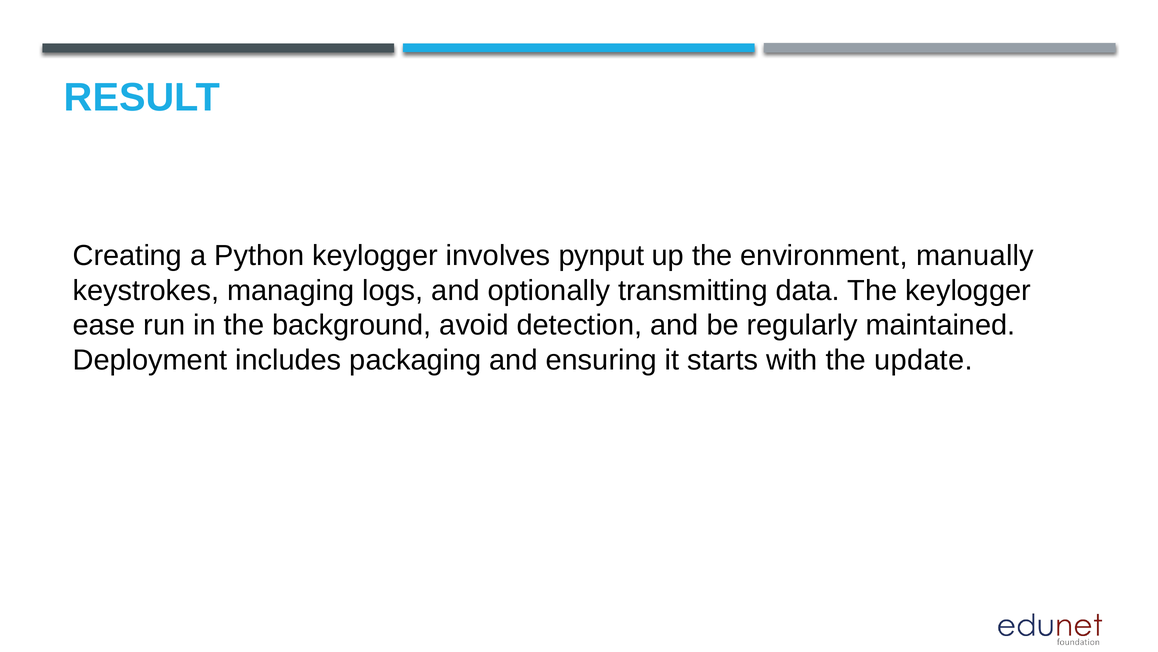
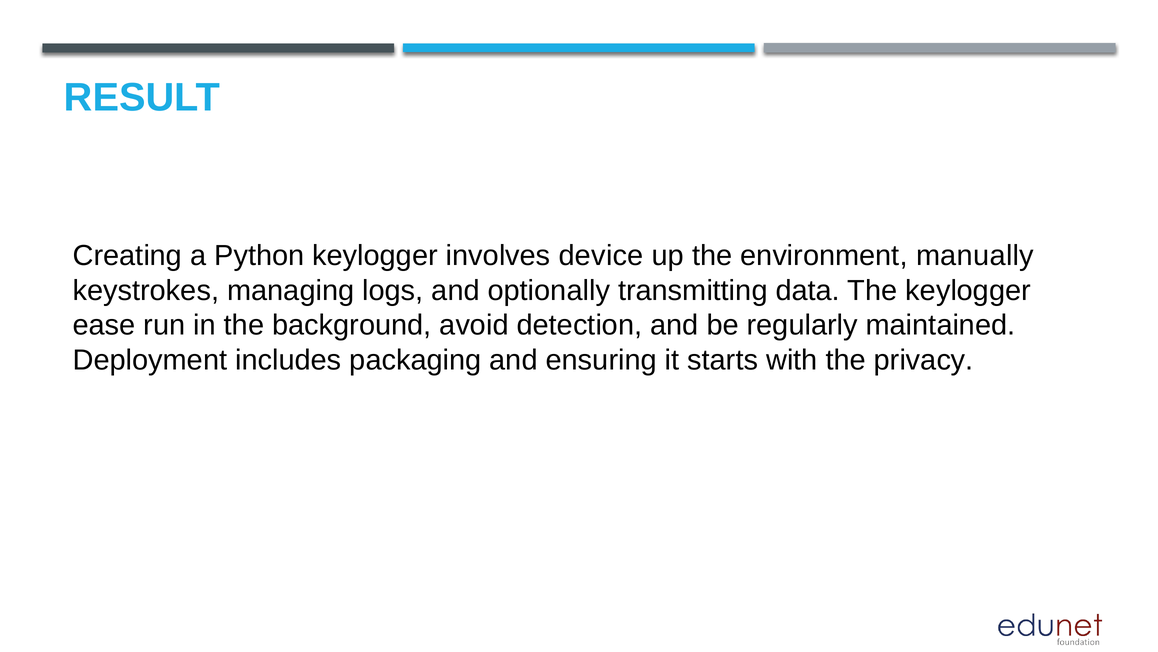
pynput: pynput -> device
update: update -> privacy
